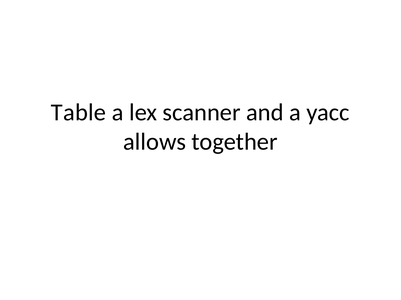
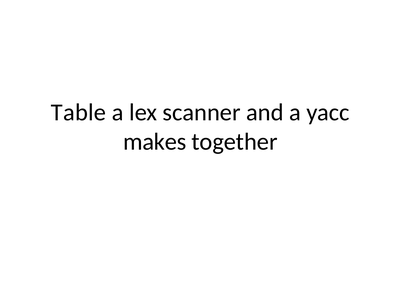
allows: allows -> makes
